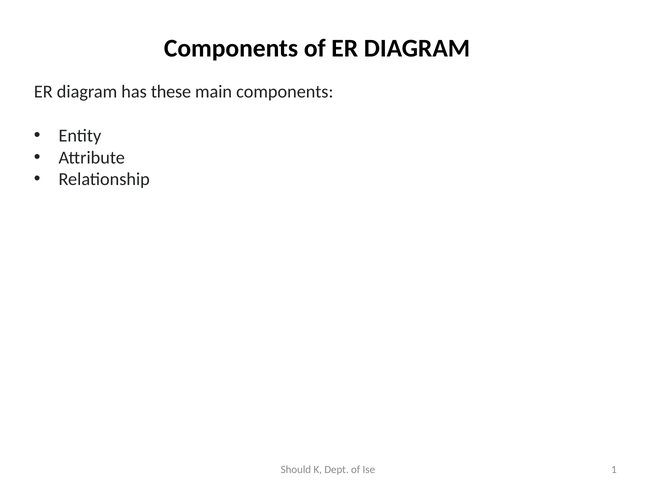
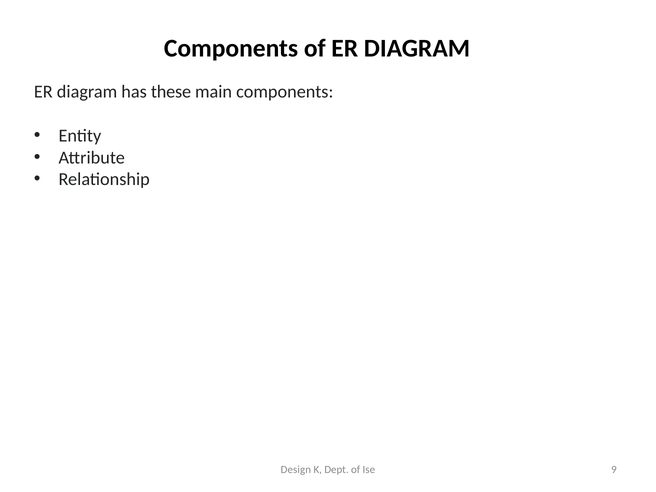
Should: Should -> Design
1: 1 -> 9
